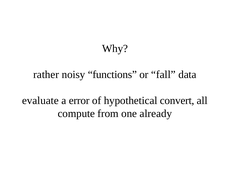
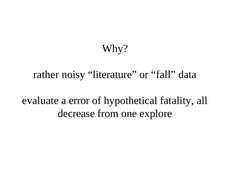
functions: functions -> literature
convert: convert -> fatality
compute: compute -> decrease
already: already -> explore
